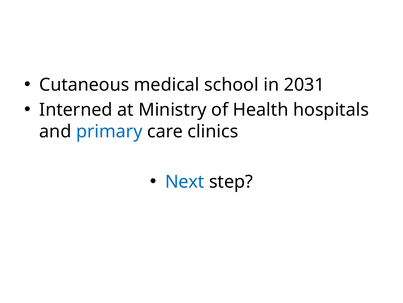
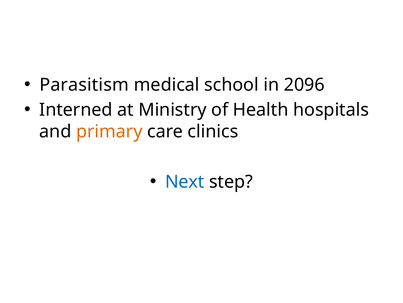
Cutaneous: Cutaneous -> Parasitism
2031: 2031 -> 2096
primary colour: blue -> orange
